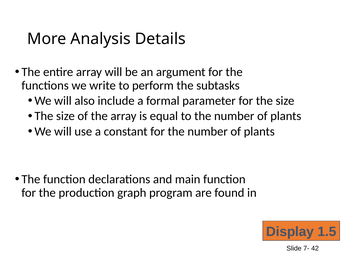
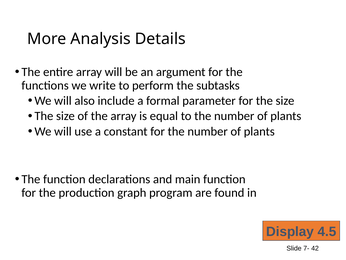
1.5: 1.5 -> 4.5
